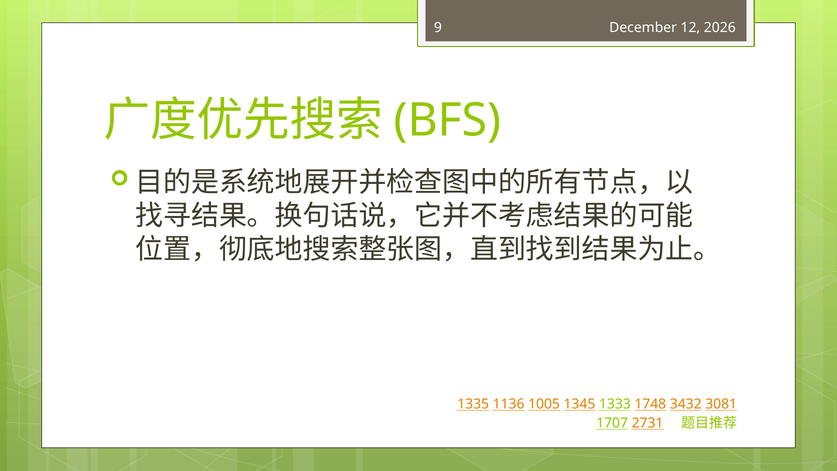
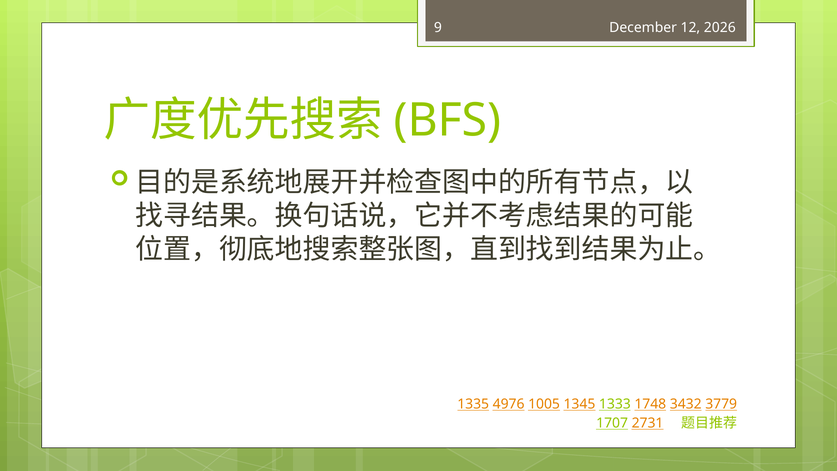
1136: 1136 -> 4976
3081: 3081 -> 3779
